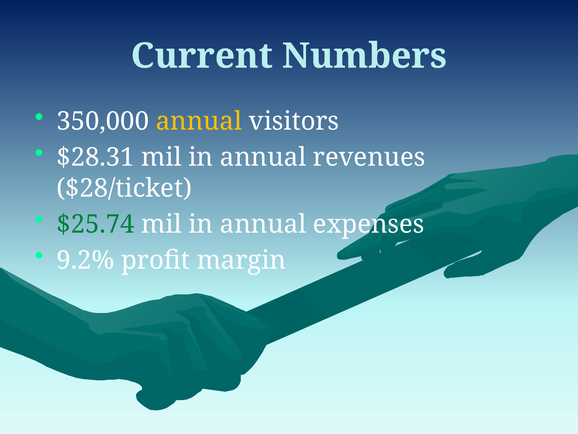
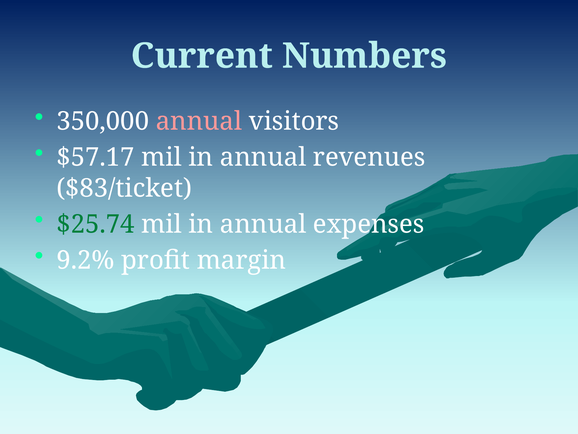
annual at (199, 121) colour: yellow -> pink
$28.31: $28.31 -> $57.17
$28/ticket: $28/ticket -> $83/ticket
